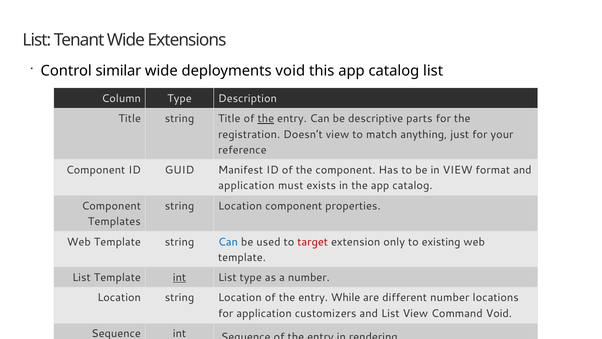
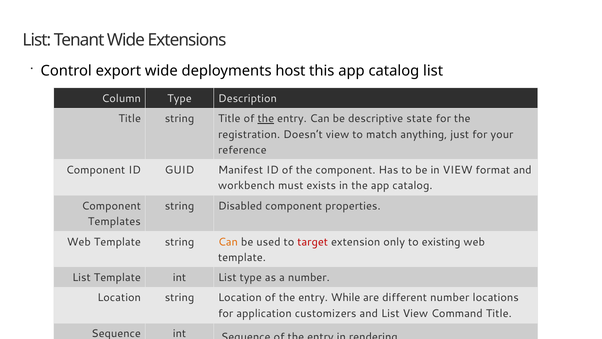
similar: similar -> export
deployments void: void -> host
descriptive parts: parts -> state
application at (246, 186): application -> workbench
Location at (240, 206): Location -> Disabled
Can at (228, 242) colour: blue -> orange
int at (180, 277) underline: present -> none
Command Void: Void -> Title
